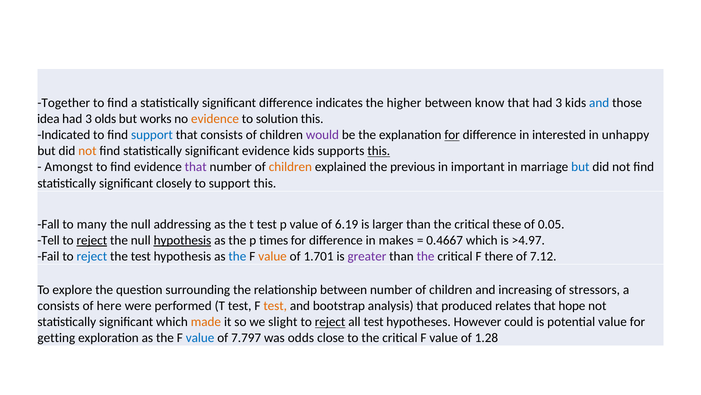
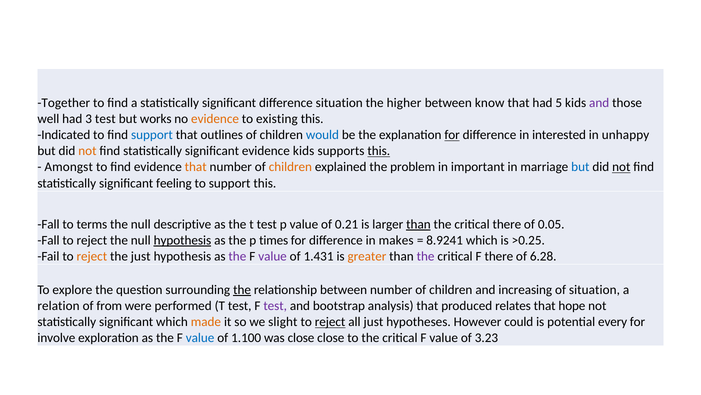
difference indicates: indicates -> situation
that had 3: 3 -> 5
and at (599, 103) colour: blue -> purple
idea: idea -> well
3 olds: olds -> test
solution: solution -> existing
that consists: consists -> outlines
would colour: purple -> blue
that at (196, 167) colour: purple -> orange
previous: previous -> problem
not at (621, 167) underline: none -> present
closely: closely -> feeling
many: many -> terms
addressing: addressing -> descriptive
6.19: 6.19 -> 0.21
than at (418, 224) underline: none -> present
critical these: these -> there
Tell at (49, 240): Tell -> Fall
reject at (92, 240) underline: present -> none
0.4667: 0.4667 -> 8.9241
>4.97: >4.97 -> >0.25
reject at (92, 256) colour: blue -> orange
the test: test -> just
the at (237, 256) colour: blue -> purple
value at (273, 256) colour: orange -> purple
1.701: 1.701 -> 1.431
greater colour: purple -> orange
7.12: 7.12 -> 6.28
the at (242, 289) underline: none -> present
of stressors: stressors -> situation
consists at (59, 305): consists -> relation
here: here -> from
test at (275, 305) colour: orange -> purple
all test: test -> just
potential value: value -> every
getting: getting -> involve
7.797: 7.797 -> 1.100
was odds: odds -> close
1.28: 1.28 -> 3.23
